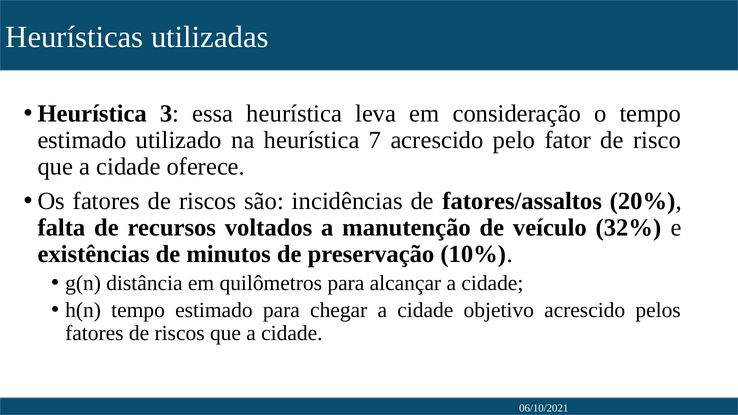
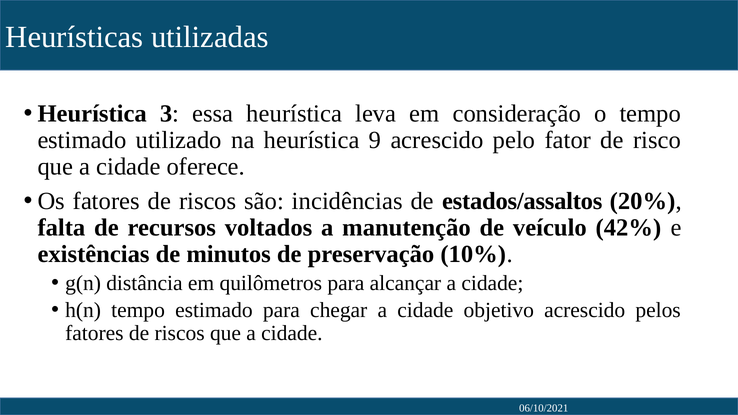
7: 7 -> 9
fatores/assaltos: fatores/assaltos -> estados/assaltos
32%: 32% -> 42%
